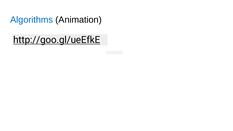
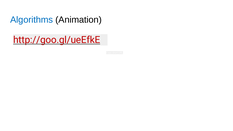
http://goo.gl/ueEfkE colour: black -> red
